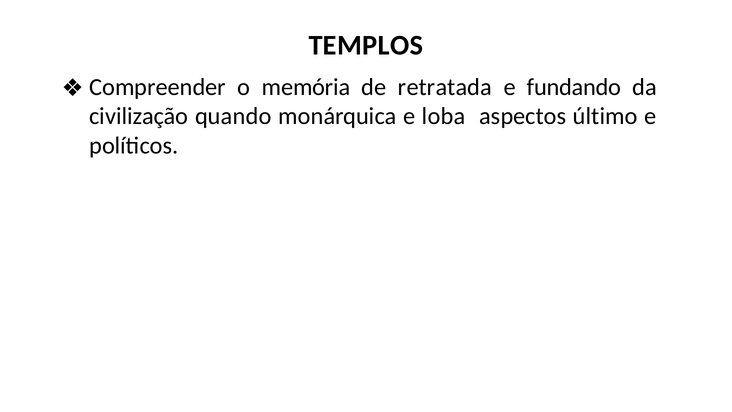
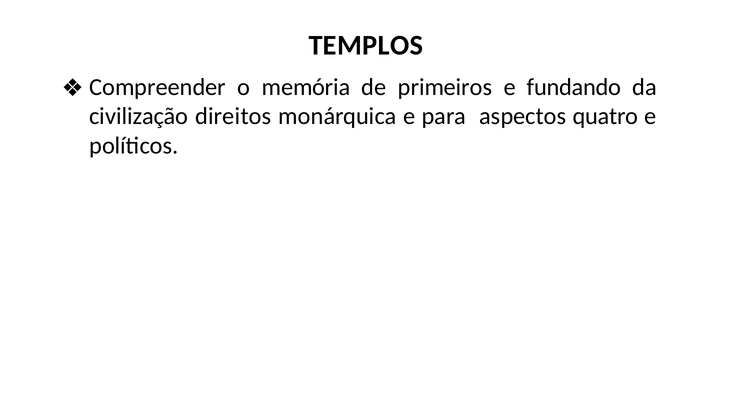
retratada: retratada -> primeiros
quando: quando -> direitos
loba: loba -> para
último: último -> quatro
